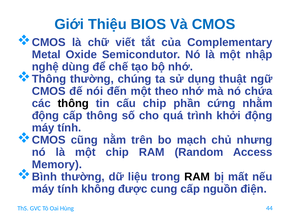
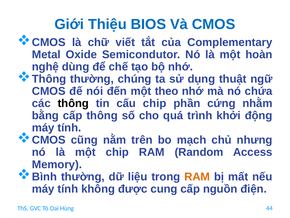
nhập: nhập -> hoàn
động at (45, 115): động -> bằng
RAM at (197, 176) colour: black -> orange
